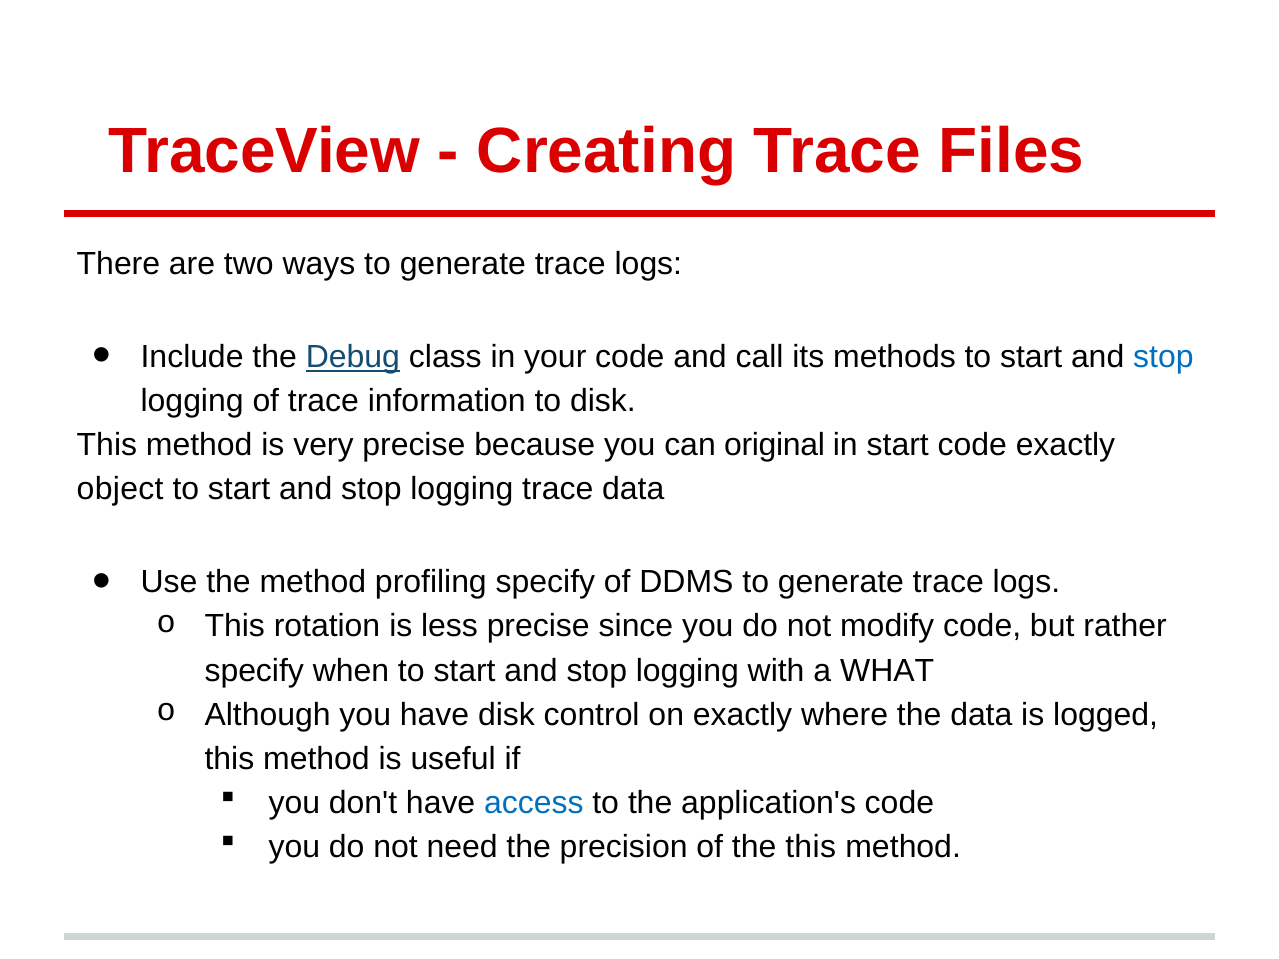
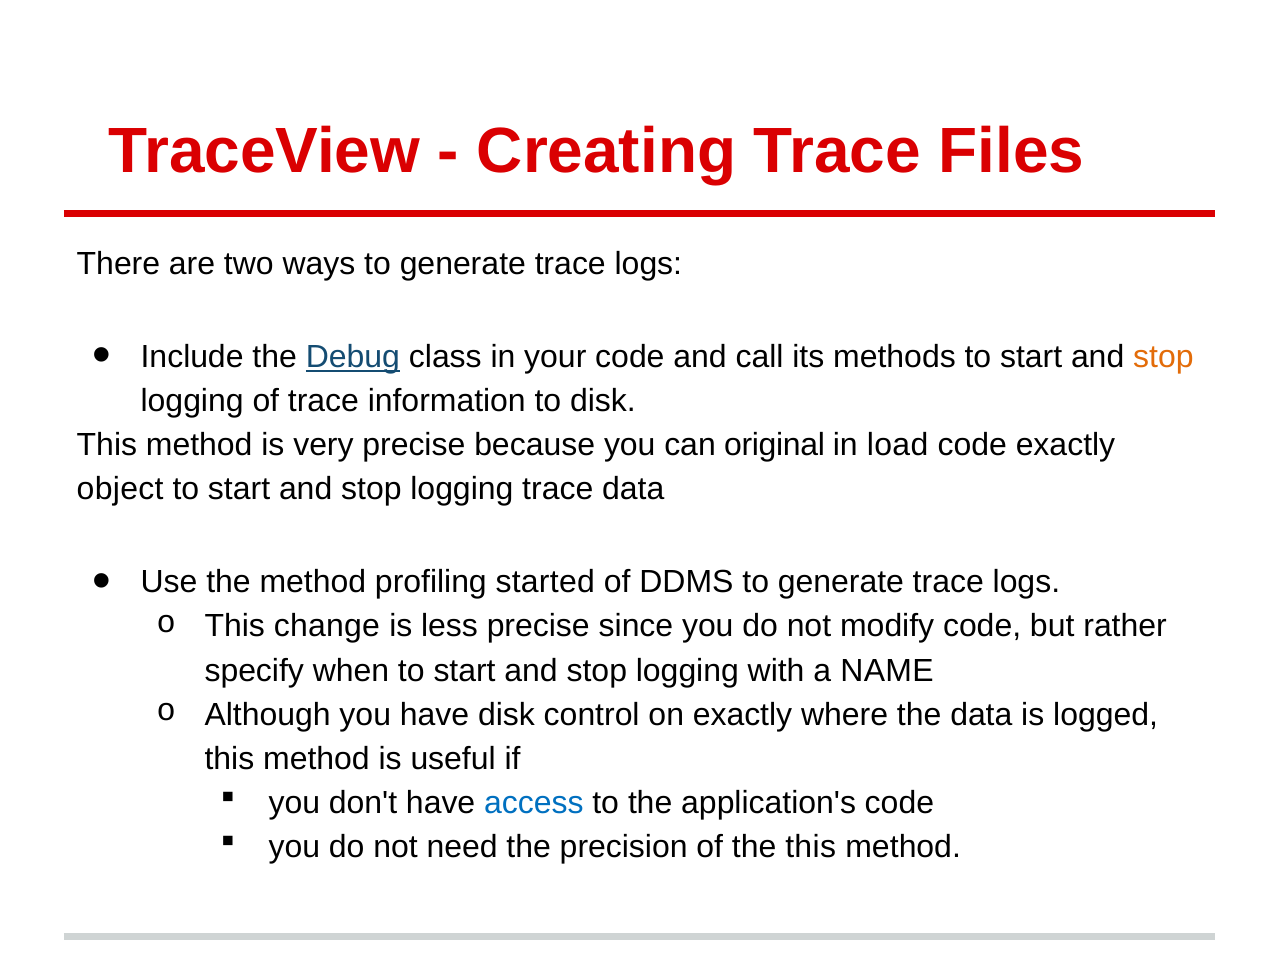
stop at (1163, 357) colour: blue -> orange
in start: start -> load
profiling specify: specify -> started
rotation: rotation -> change
WHAT: WHAT -> NAME
